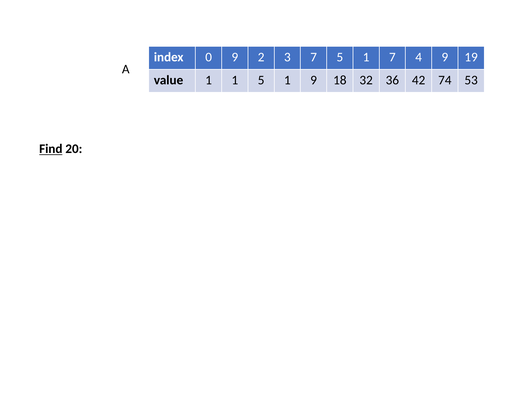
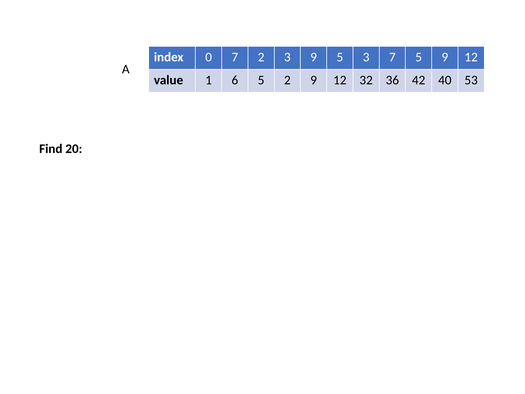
0 9: 9 -> 7
3 7: 7 -> 9
1 at (366, 57): 1 -> 3
7 4: 4 -> 5
19 at (471, 57): 19 -> 12
1 1: 1 -> 6
1 at (287, 80): 1 -> 2
18 at (340, 80): 18 -> 12
74: 74 -> 40
Find underline: present -> none
